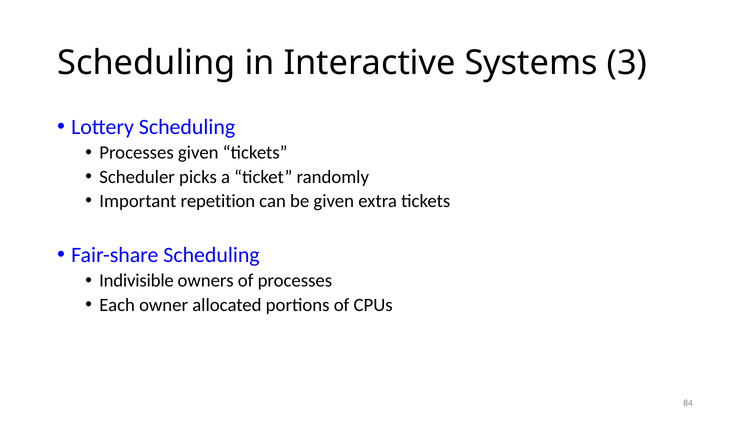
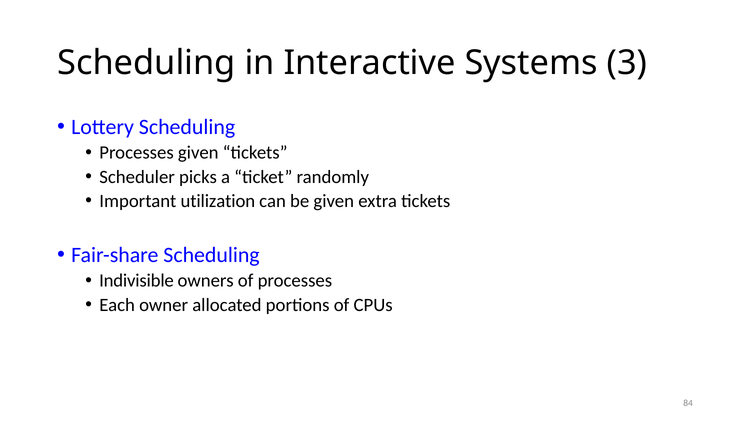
repetition: repetition -> utilization
